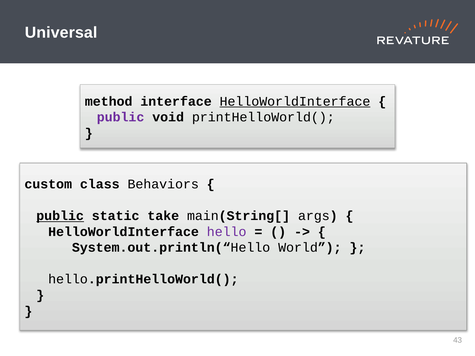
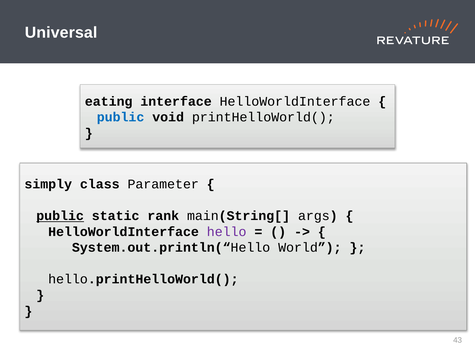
method: method -> eating
HelloWorldInterface at (295, 101) underline: present -> none
public at (121, 117) colour: purple -> blue
custom: custom -> simply
Behaviors: Behaviors -> Parameter
take: take -> rank
